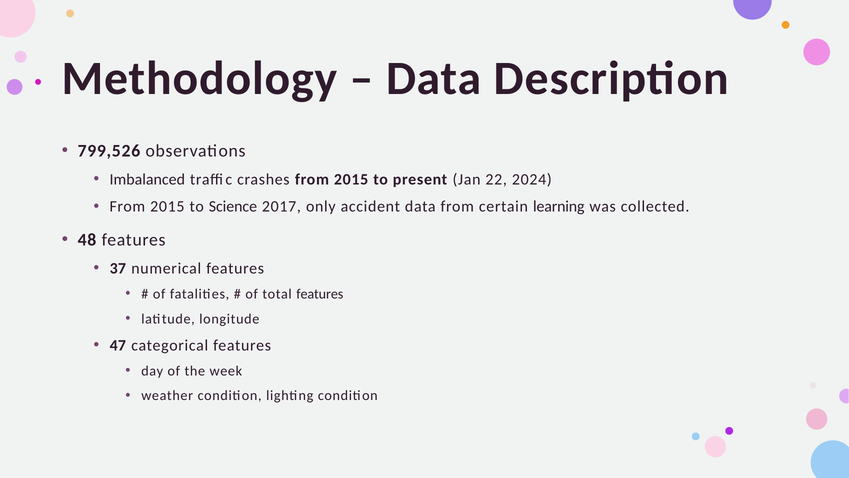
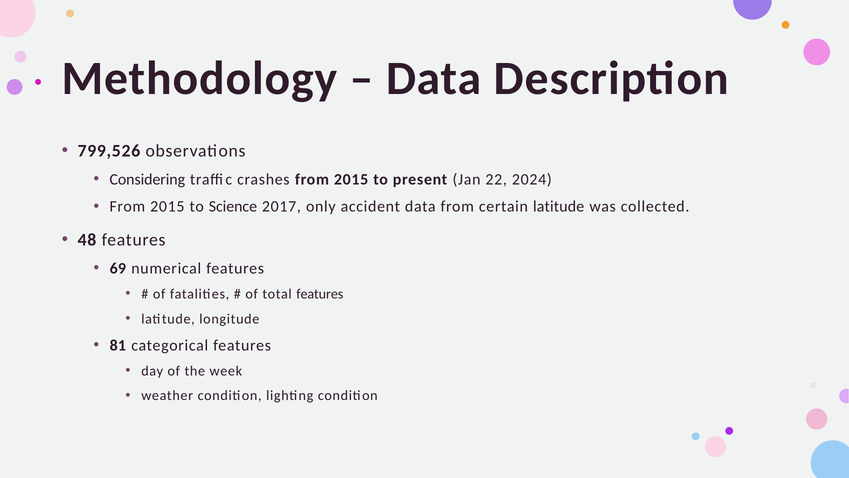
Imbalanced: Imbalanced -> Considering
certain learning: learning -> latitude
37: 37 -> 69
47: 47 -> 81
